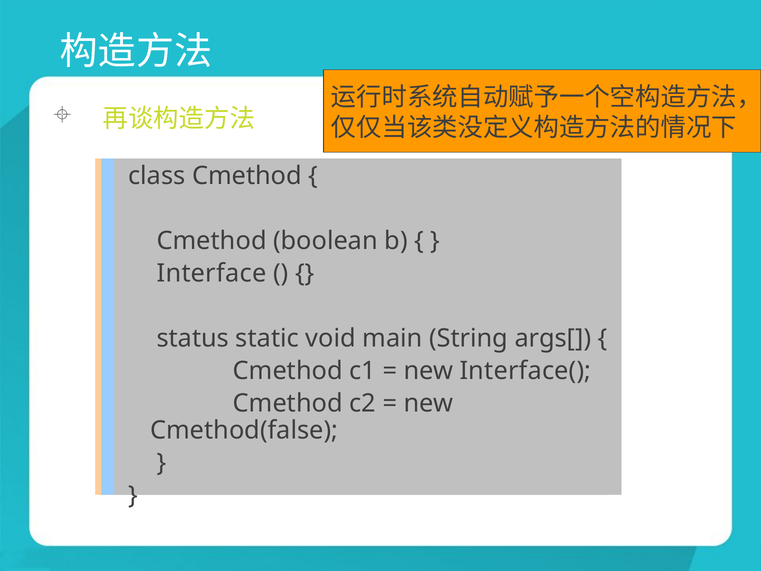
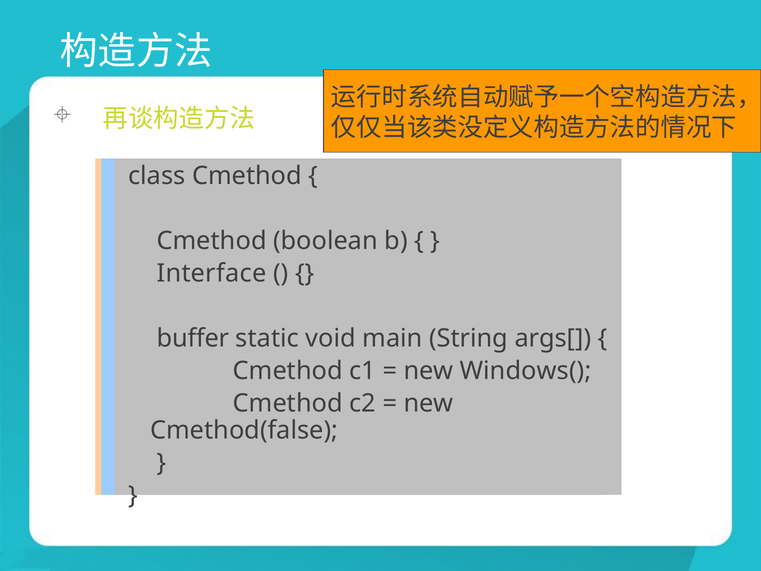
status: status -> buffer
Interface(: Interface( -> Windows(
